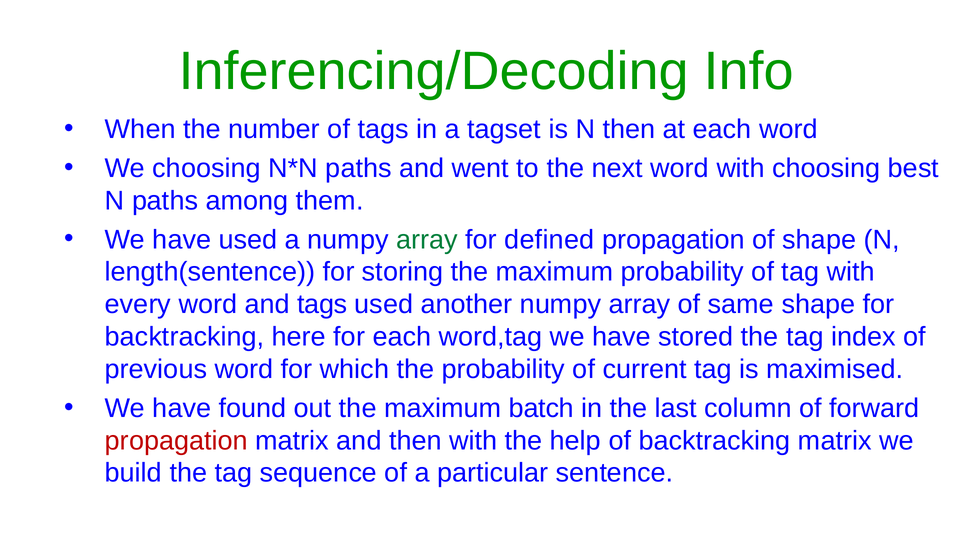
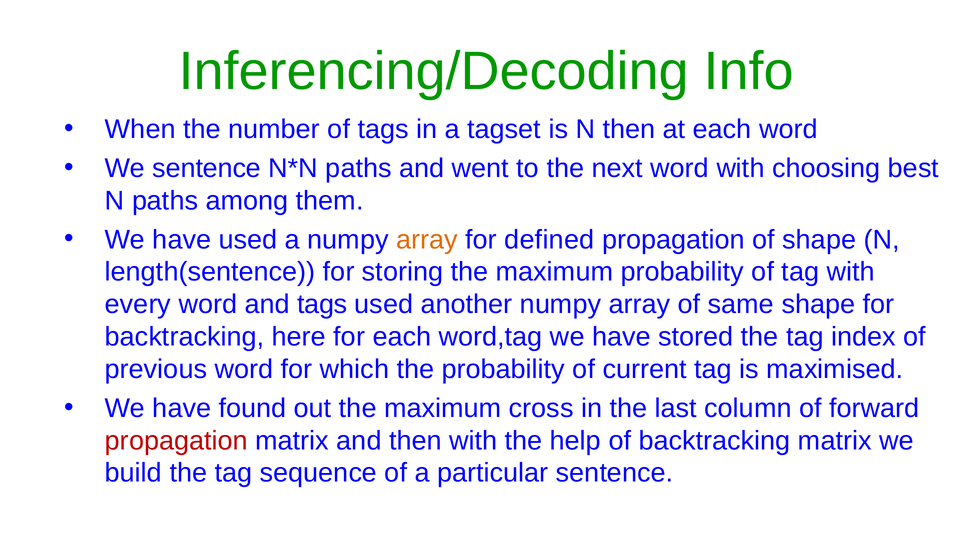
We choosing: choosing -> sentence
array at (427, 240) colour: green -> orange
batch: batch -> cross
